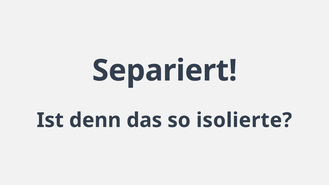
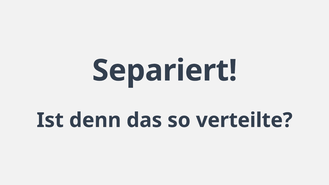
isolierte: isolierte -> verteilte
